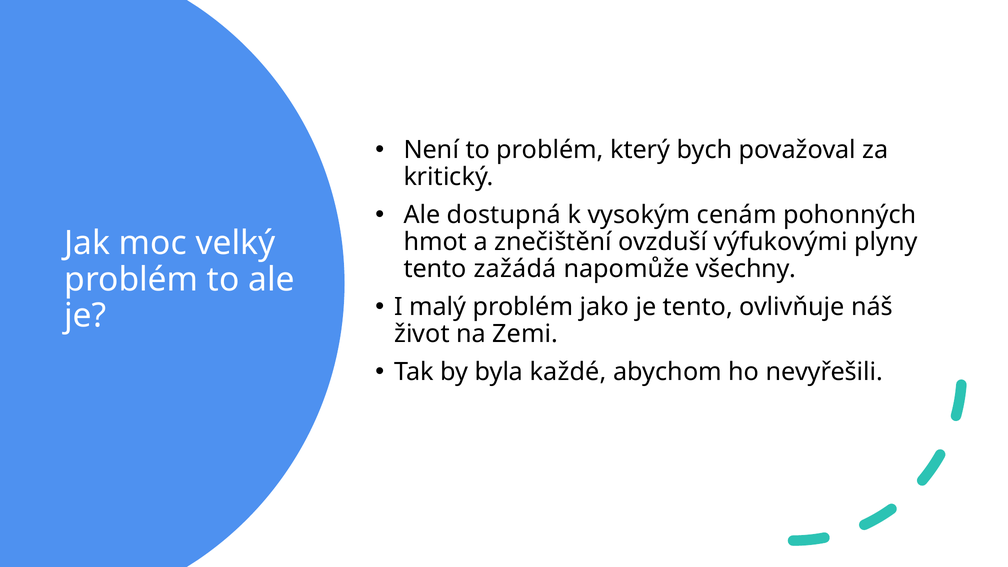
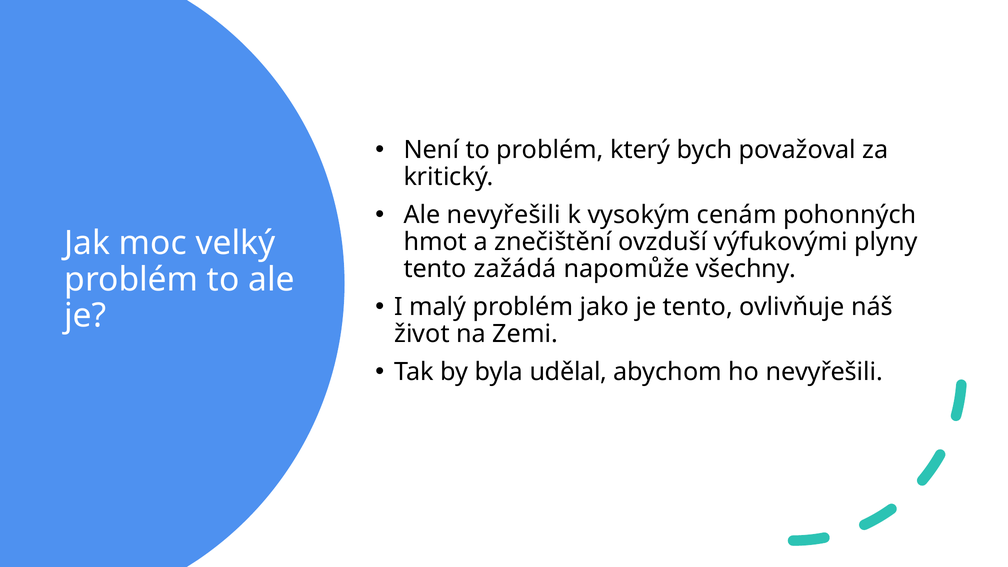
Ale dostupná: dostupná -> nevyřešili
každé: každé -> udělal
